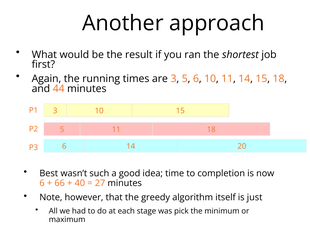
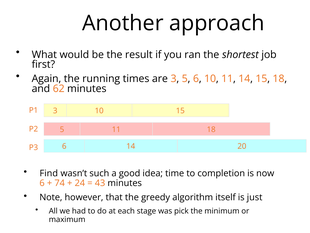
44: 44 -> 62
Best: Best -> Find
66: 66 -> 74
40: 40 -> 24
27: 27 -> 43
